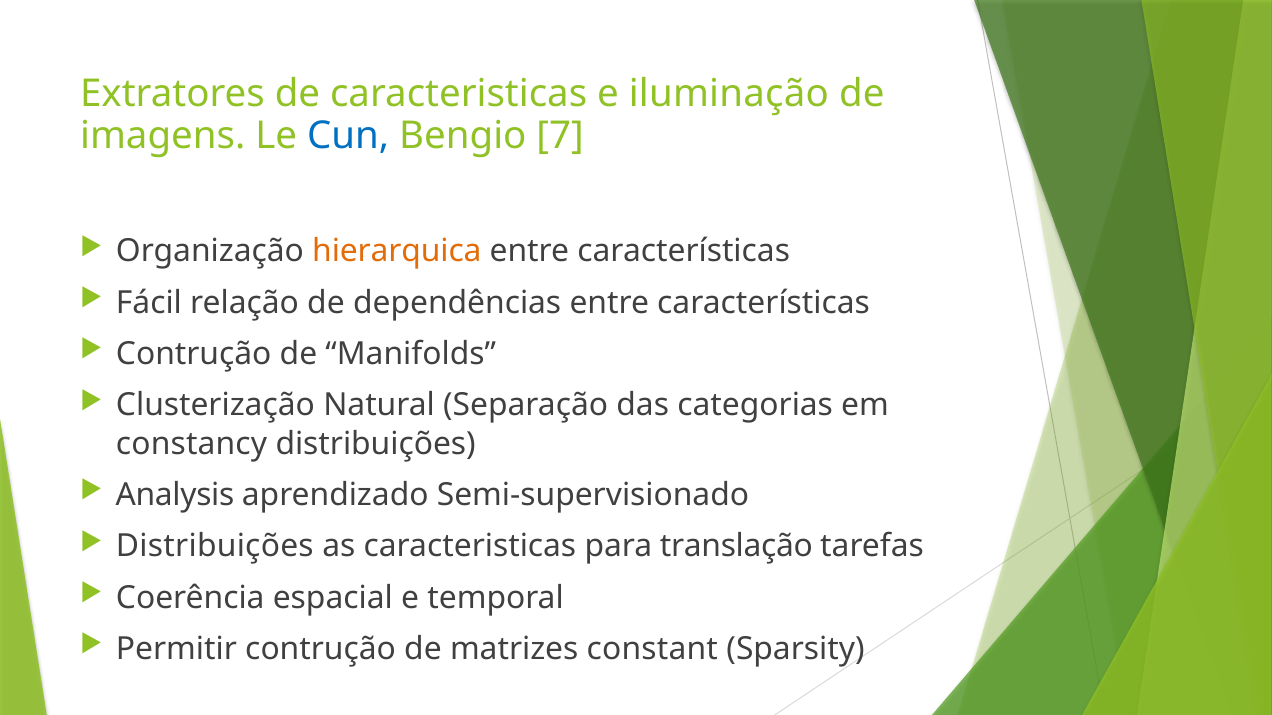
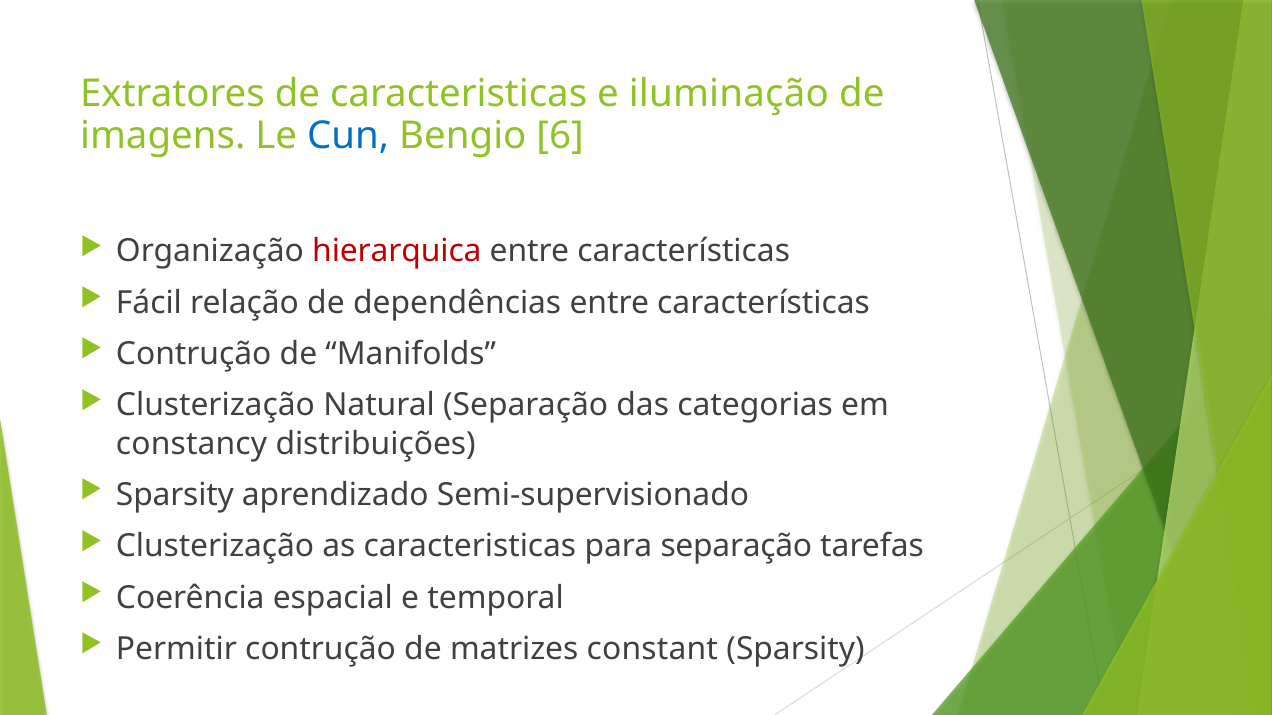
7: 7 -> 6
hierarquica colour: orange -> red
Analysis at (175, 495): Analysis -> Sparsity
Distribuições at (215, 547): Distribuições -> Clusterização
para translação: translação -> separação
